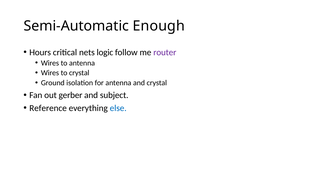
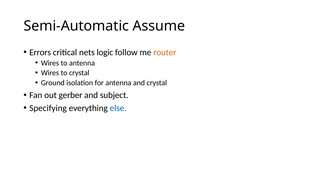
Enough: Enough -> Assume
Hours: Hours -> Errors
router colour: purple -> orange
Reference: Reference -> Specifying
